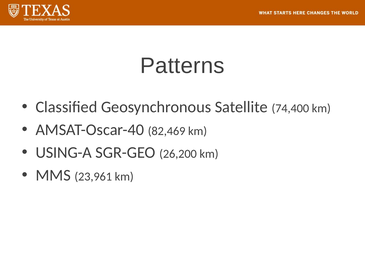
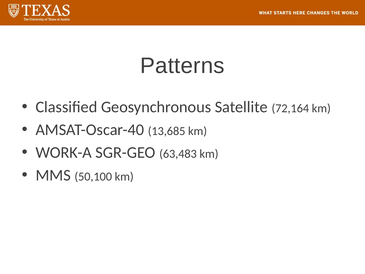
74,400: 74,400 -> 72,164
82,469: 82,469 -> 13,685
USING-A: USING-A -> WORK-A
26,200: 26,200 -> 63,483
23,961: 23,961 -> 50,100
